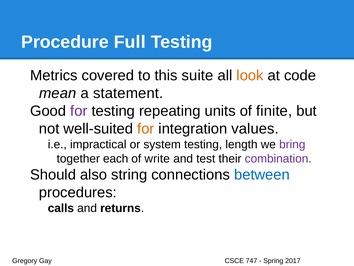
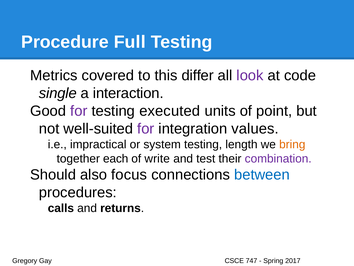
suite: suite -> differ
look colour: orange -> purple
mean: mean -> single
statement: statement -> interaction
repeating: repeating -> executed
finite: finite -> point
for at (146, 128) colour: orange -> purple
bring colour: purple -> orange
string: string -> focus
